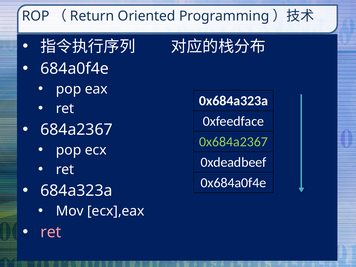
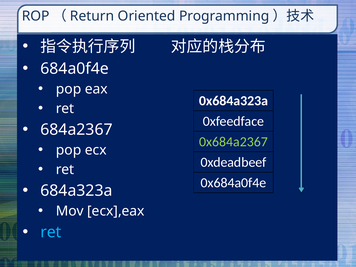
ret at (51, 232) colour: pink -> light blue
